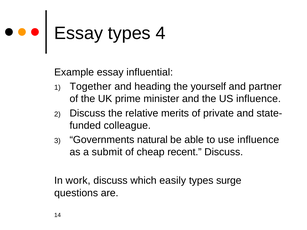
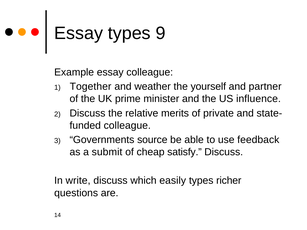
4: 4 -> 9
essay influential: influential -> colleague
heading: heading -> weather
natural: natural -> source
use influence: influence -> feedback
recent: recent -> satisfy
work: work -> write
surge: surge -> richer
